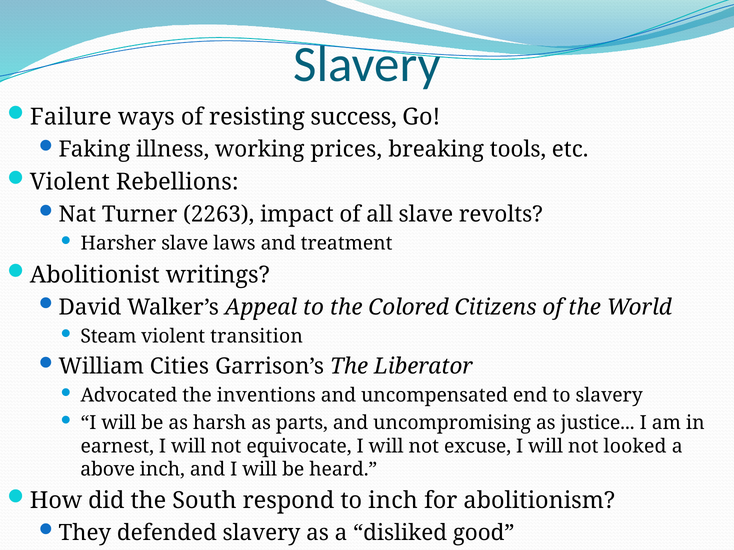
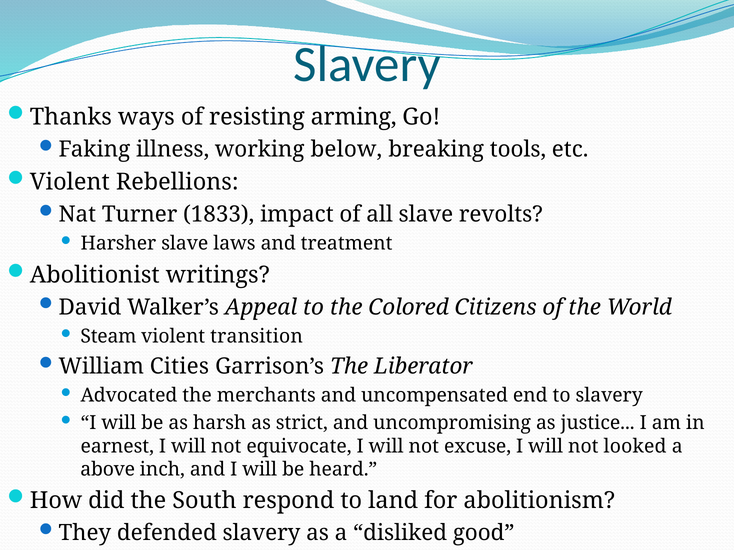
Failure: Failure -> Thanks
success: success -> arming
prices: prices -> below
2263: 2263 -> 1833
inventions: inventions -> merchants
parts: parts -> strict
to inch: inch -> land
